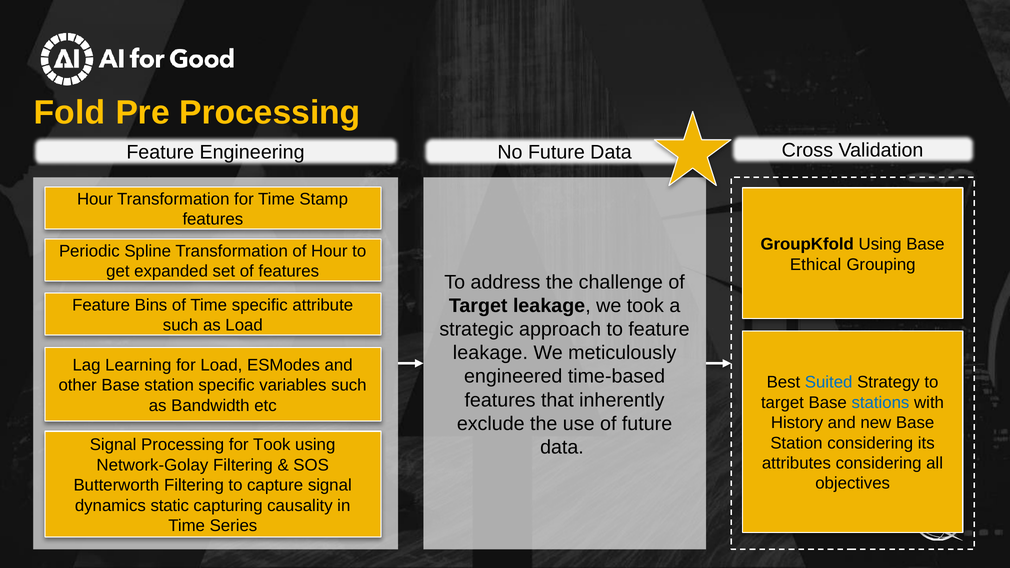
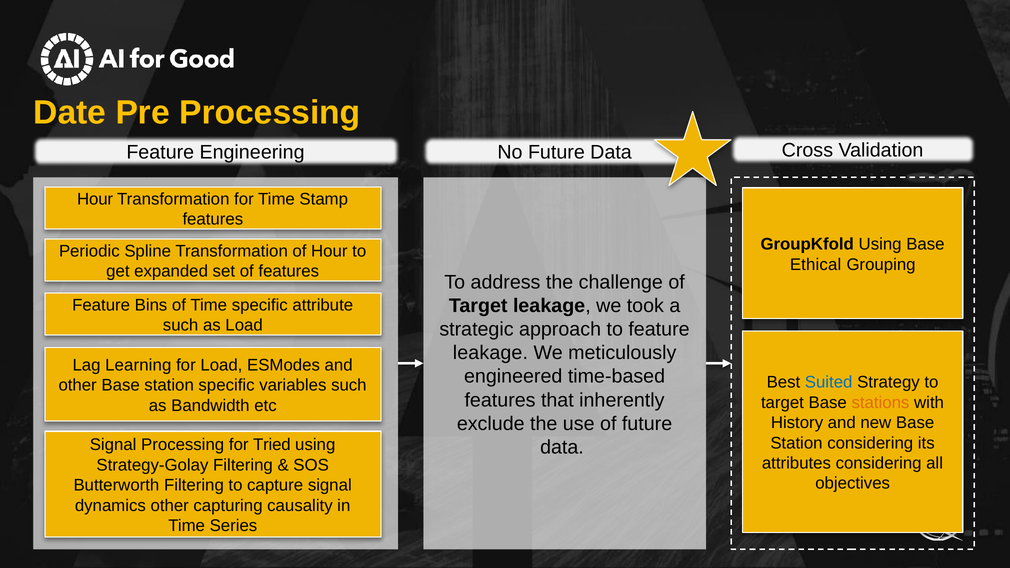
Fold: Fold -> Date
stations colour: blue -> orange
for Took: Took -> Tried
Network-Golay: Network-Golay -> Strategy-Golay
dynamics static: static -> other
